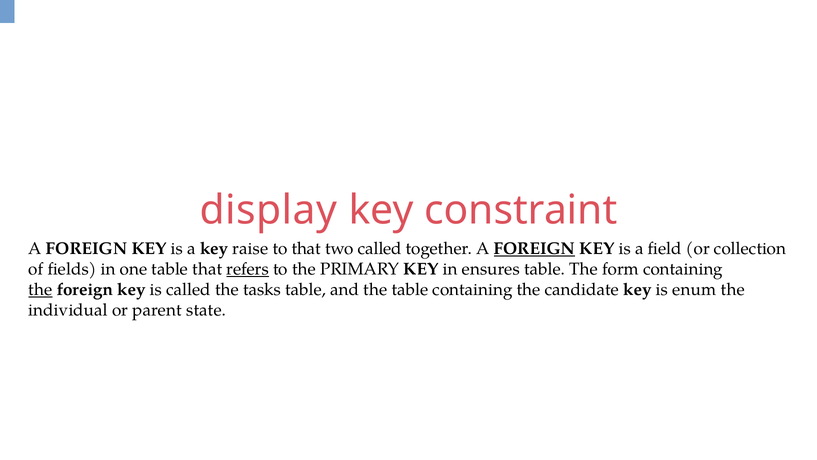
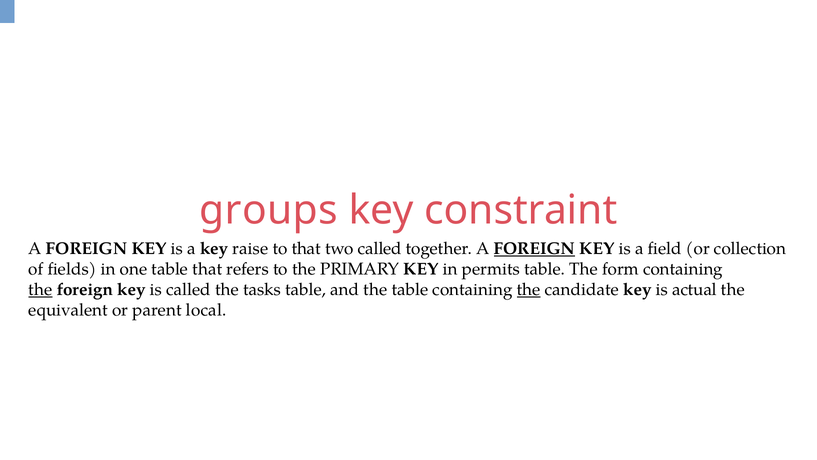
display: display -> groups
refers underline: present -> none
ensures: ensures -> permits
the at (529, 289) underline: none -> present
enum: enum -> actual
individual: individual -> equivalent
state: state -> local
